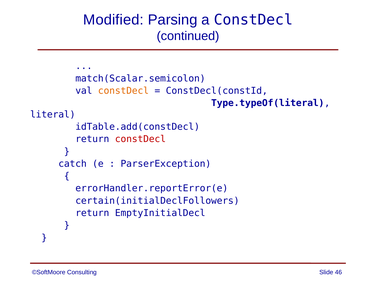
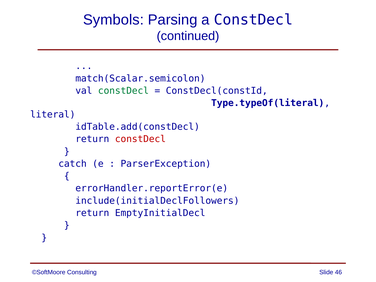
Modified: Modified -> Symbols
constDecl at (123, 91) colour: orange -> green
certain(initialDeclFollowers: certain(initialDeclFollowers -> include(initialDeclFollowers
